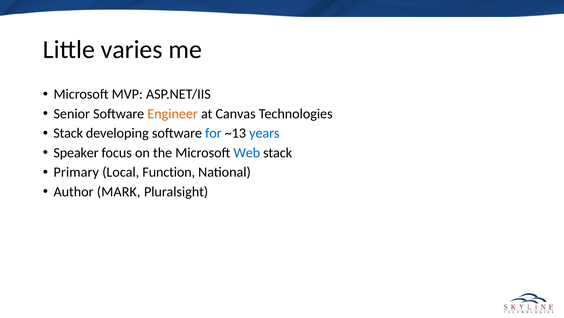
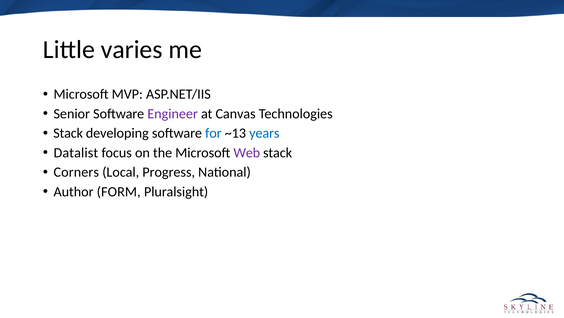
Engineer colour: orange -> purple
Speaker: Speaker -> Datalist
Web colour: blue -> purple
Primary: Primary -> Corners
Function: Function -> Progress
MARK: MARK -> FORM
